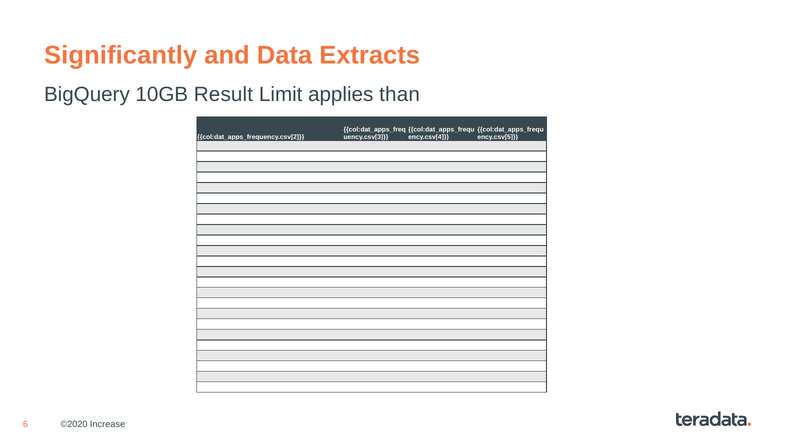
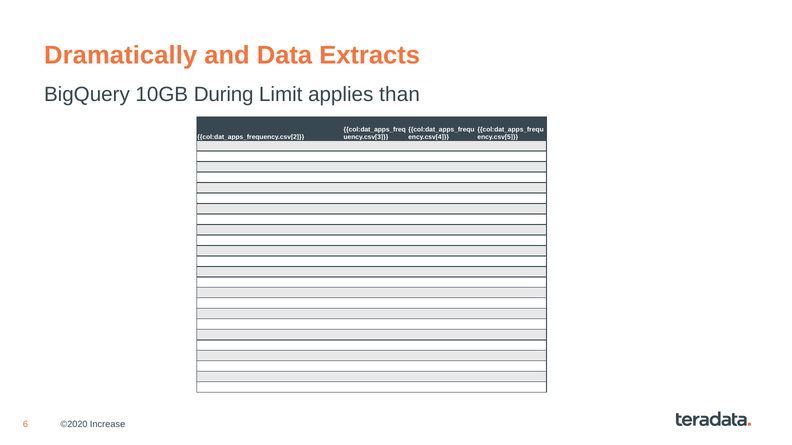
Significantly: Significantly -> Dramatically
Result: Result -> During
